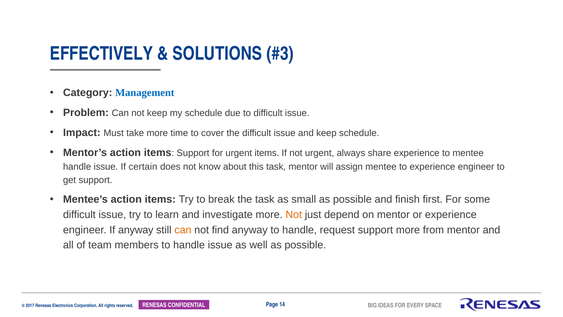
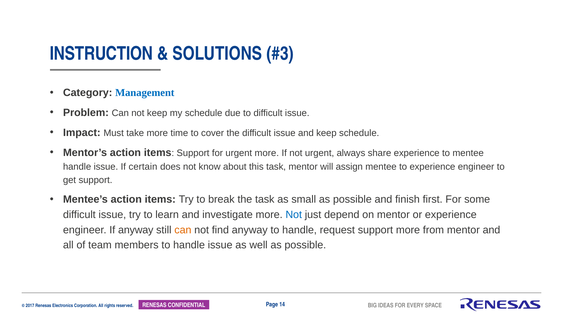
EFFECTIVELY: EFFECTIVELY -> INSTRUCTION
urgent items: items -> more
Not at (294, 214) colour: orange -> blue
